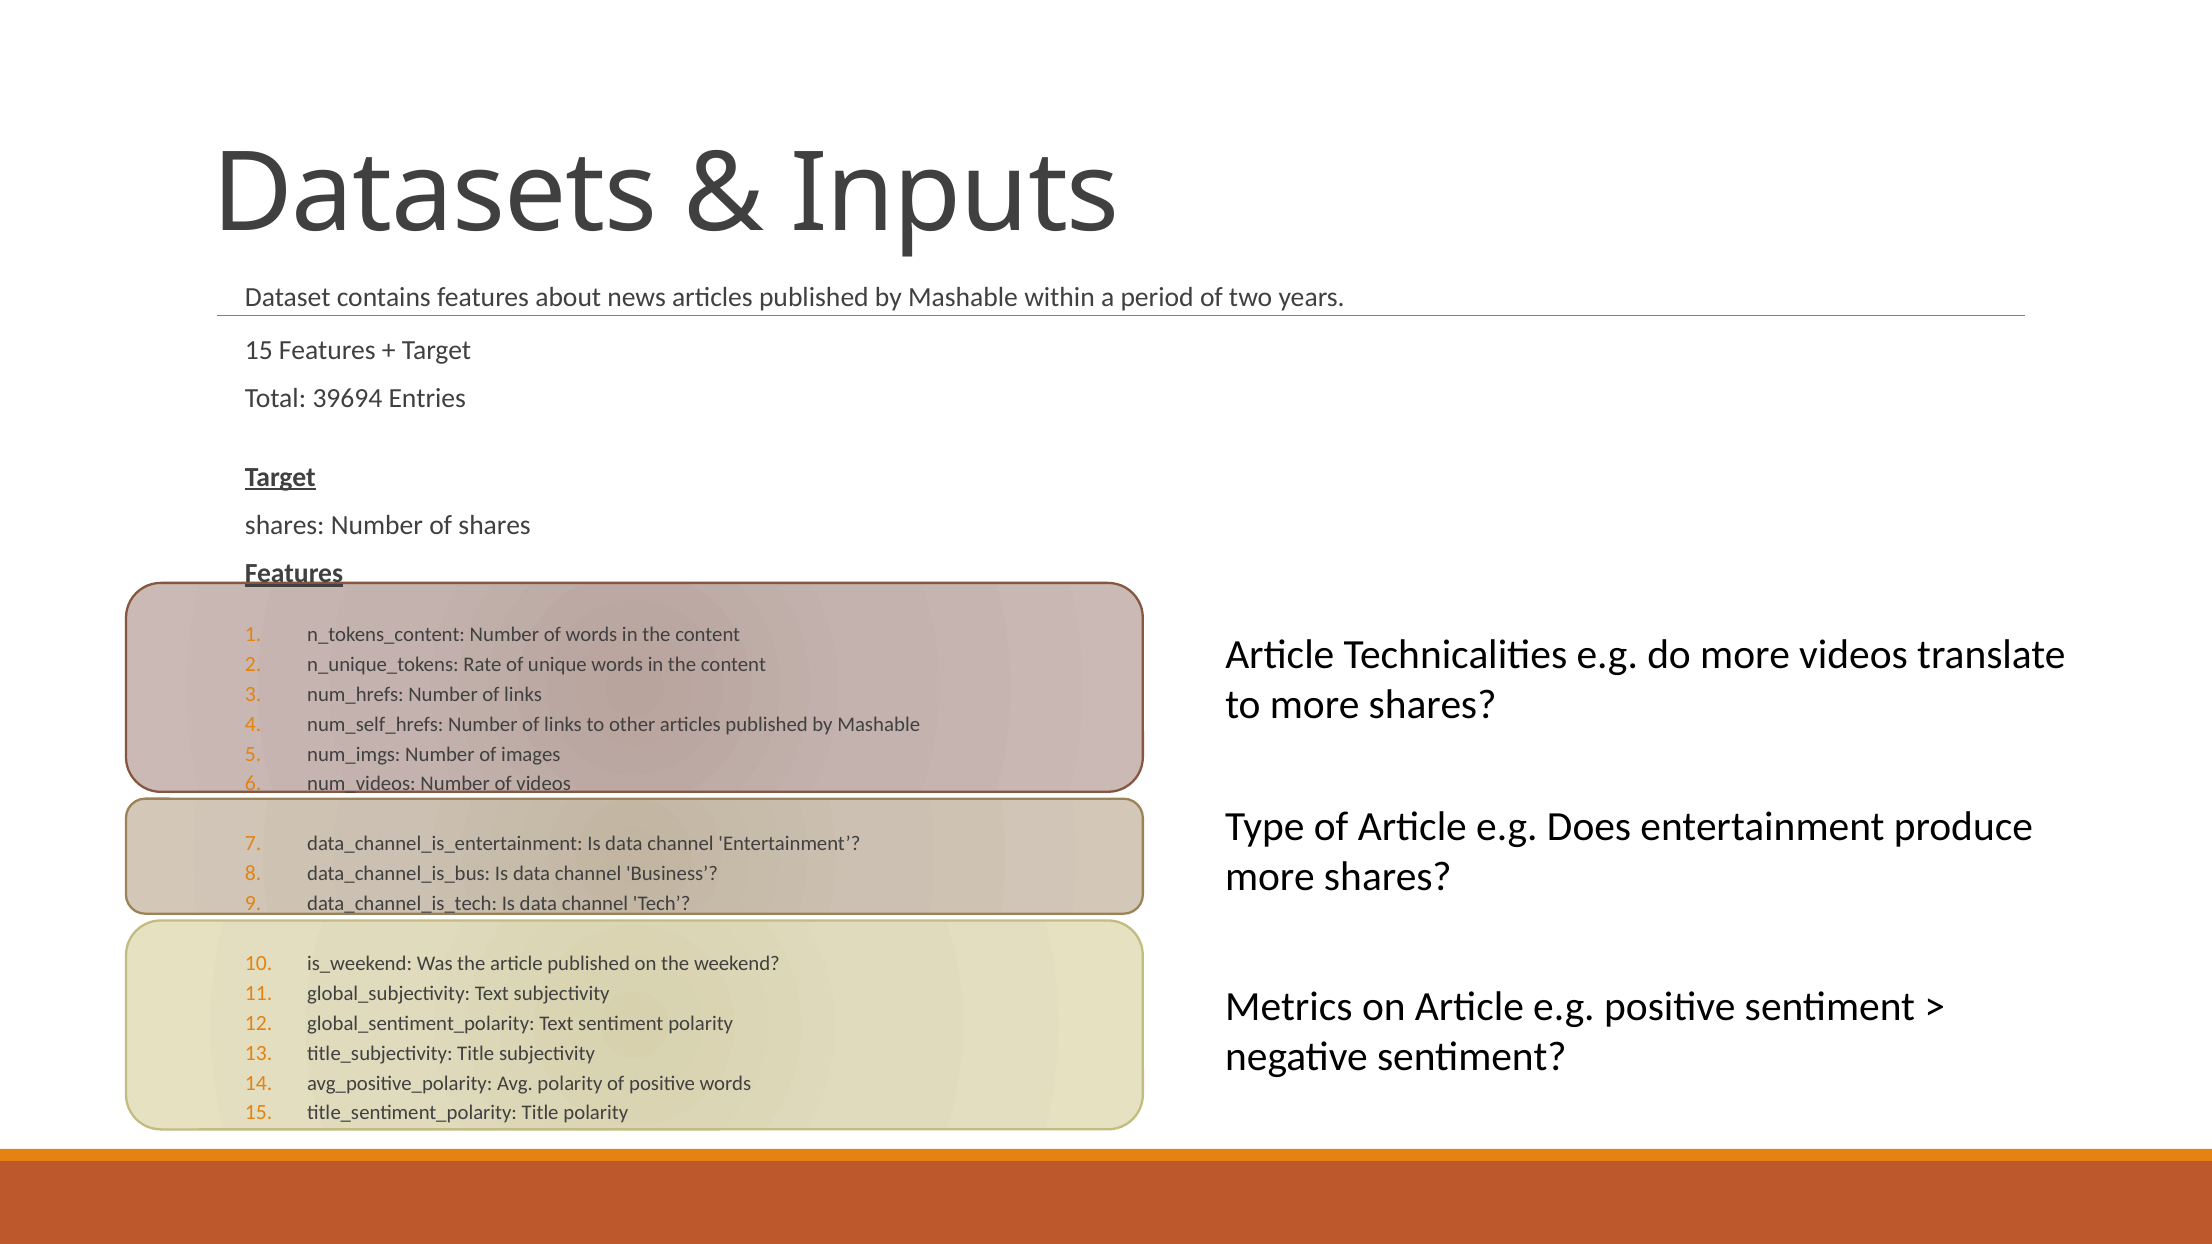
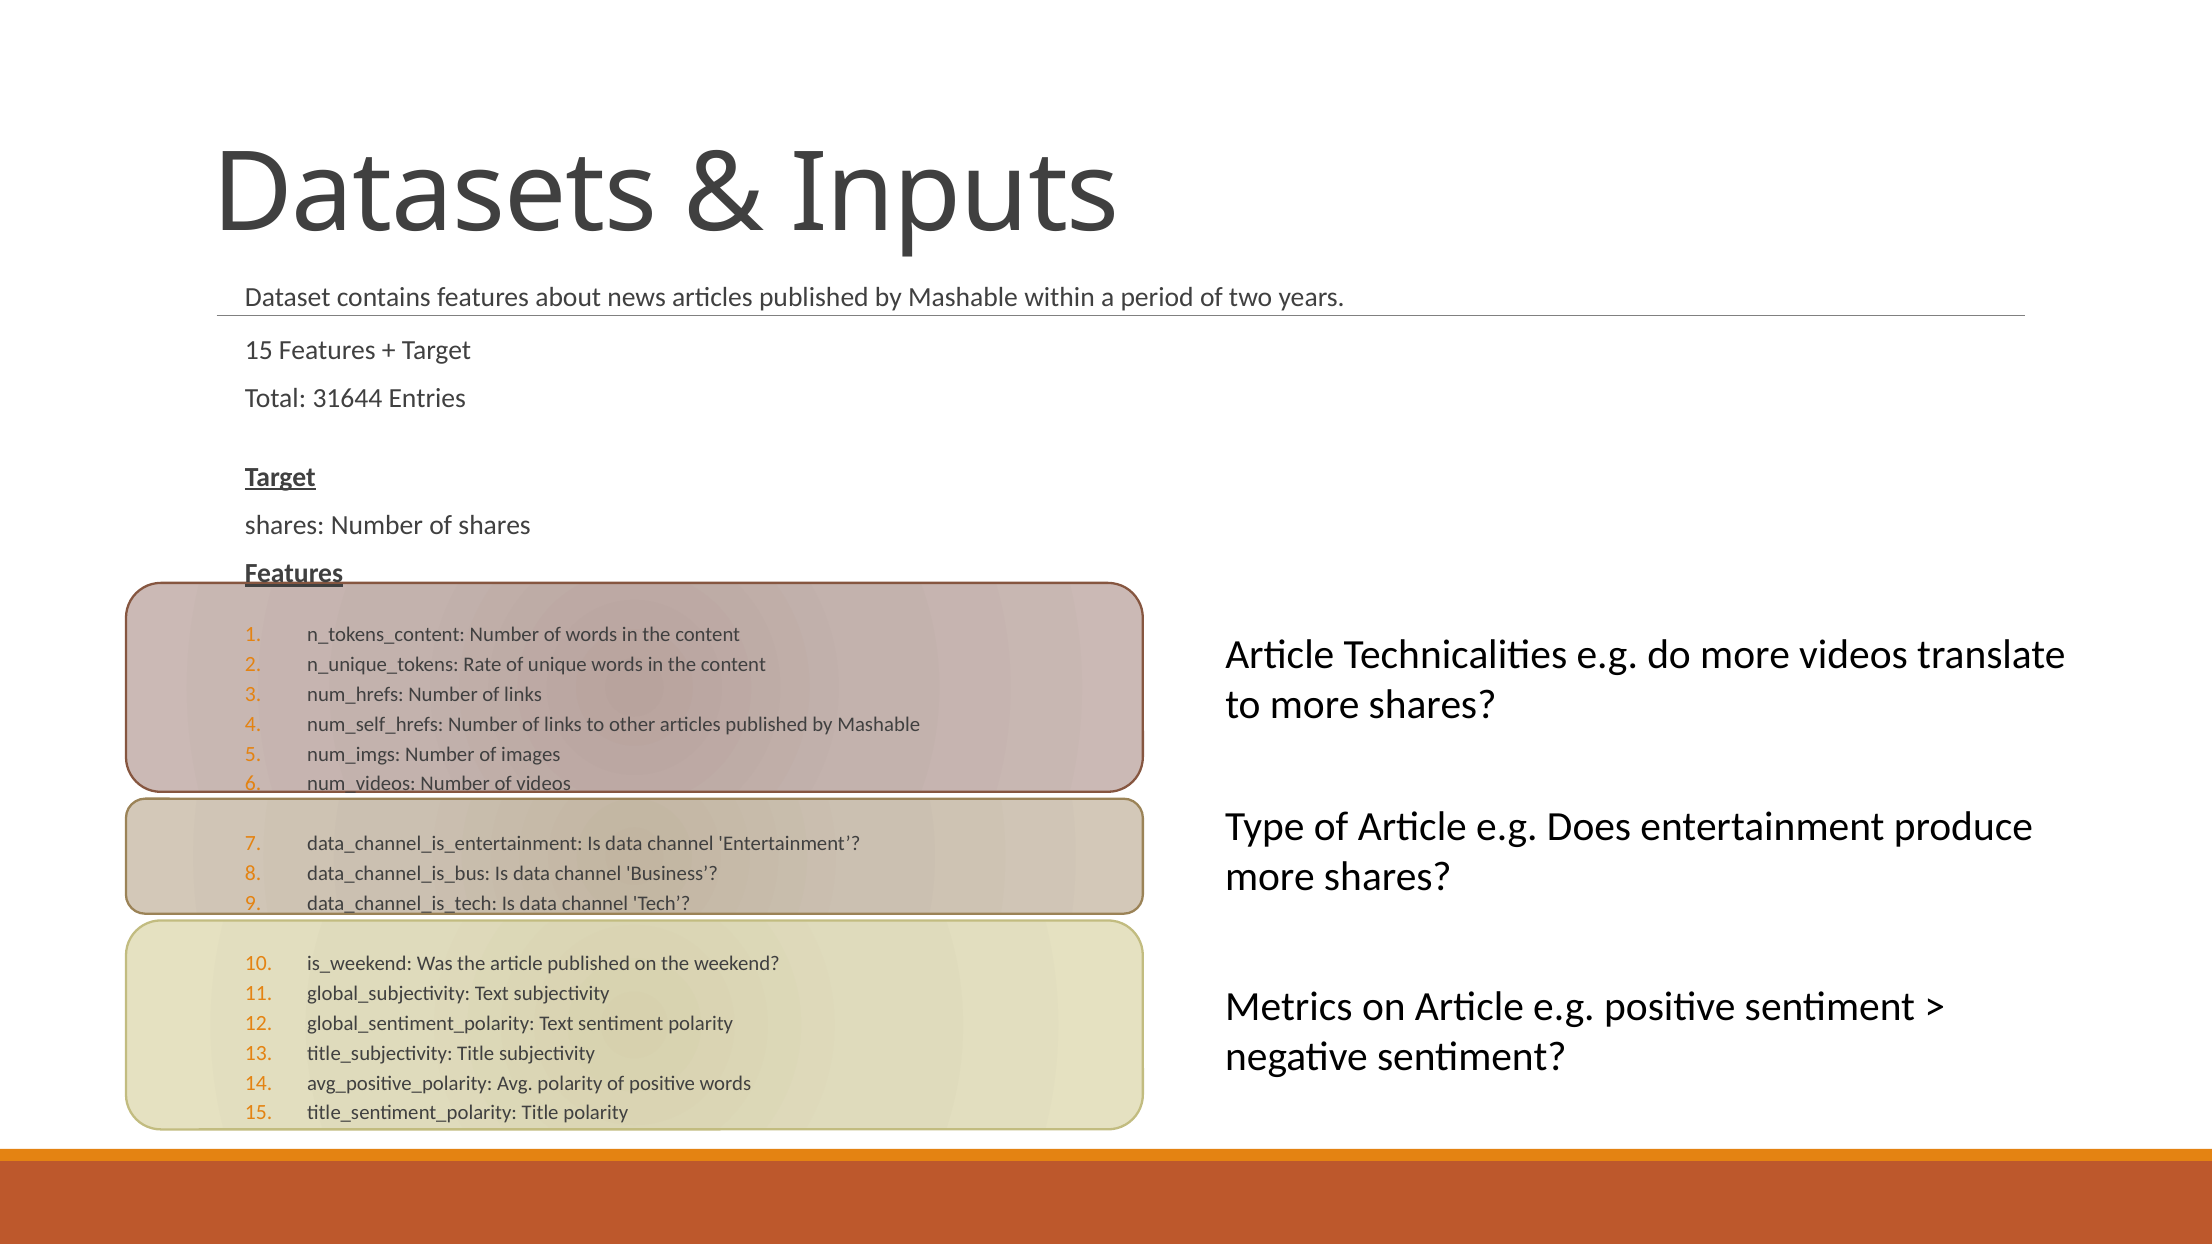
39694: 39694 -> 31644
